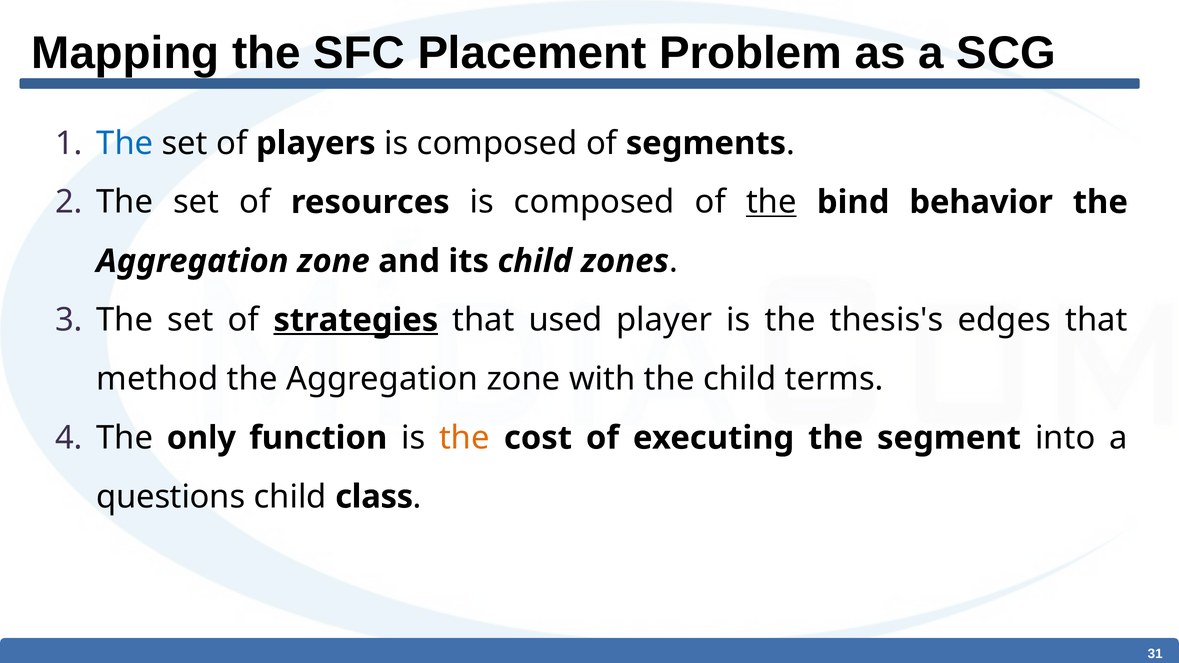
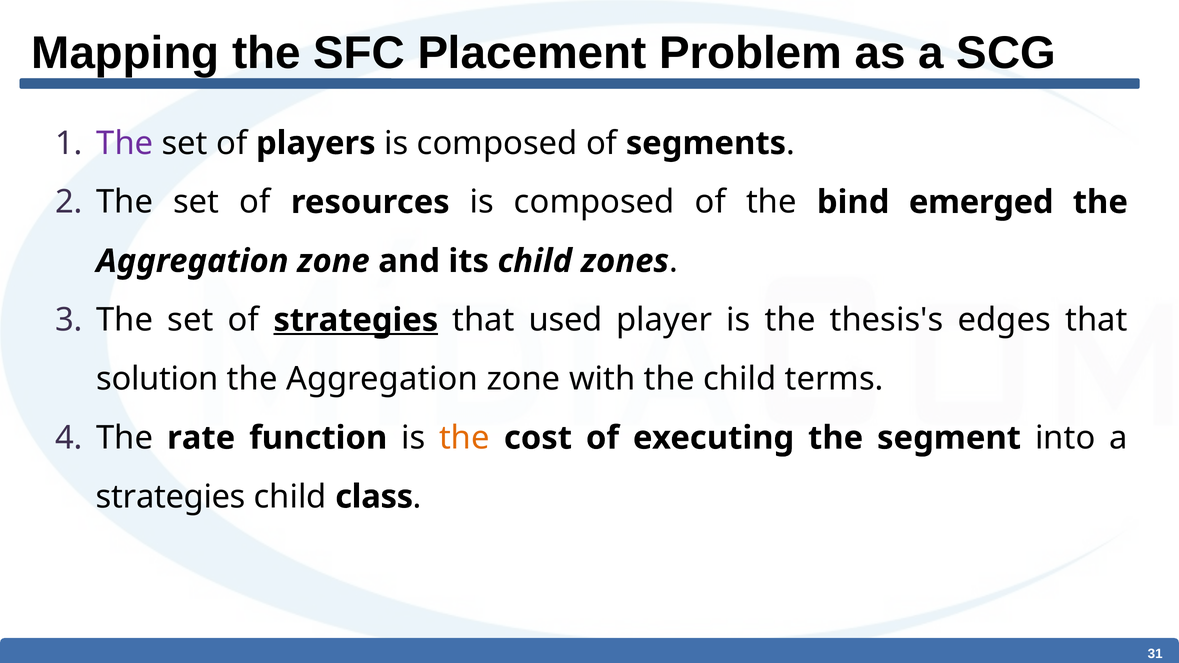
The at (125, 143) colour: blue -> purple
the at (771, 202) underline: present -> none
behavior: behavior -> emerged
method: method -> solution
only: only -> rate
questions at (171, 497): questions -> strategies
